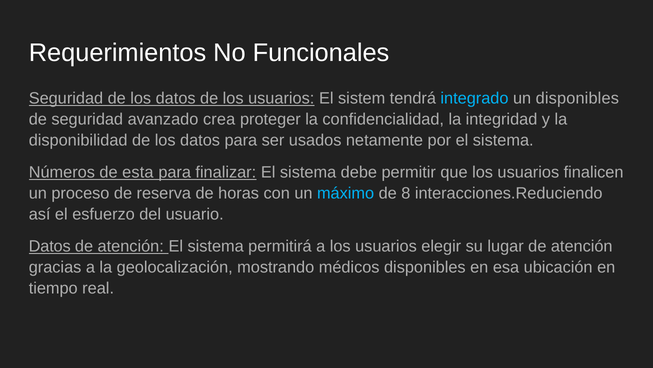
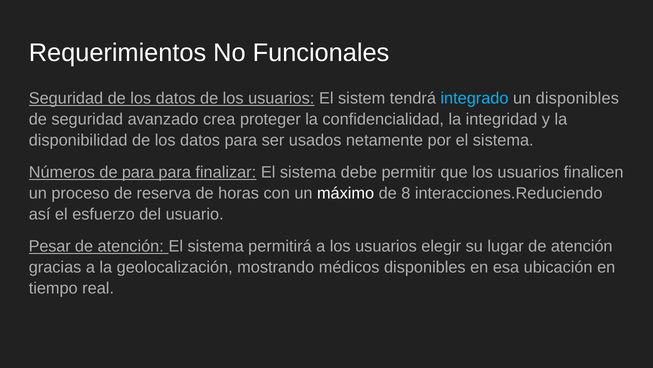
de esta: esta -> para
máximo colour: light blue -> white
Datos at (50, 246): Datos -> Pesar
